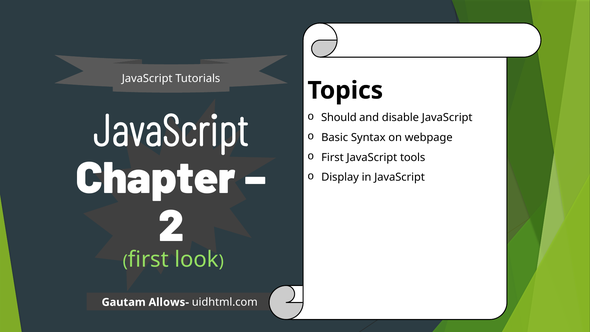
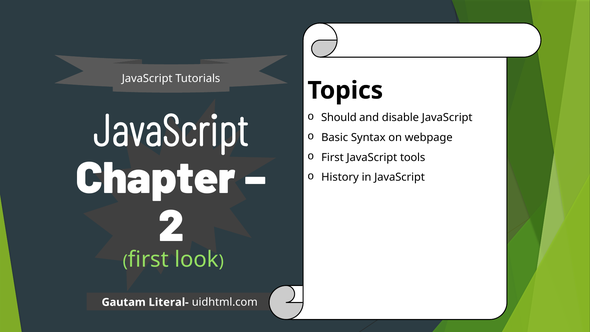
Display: Display -> History
Allows-: Allows- -> Literal-
